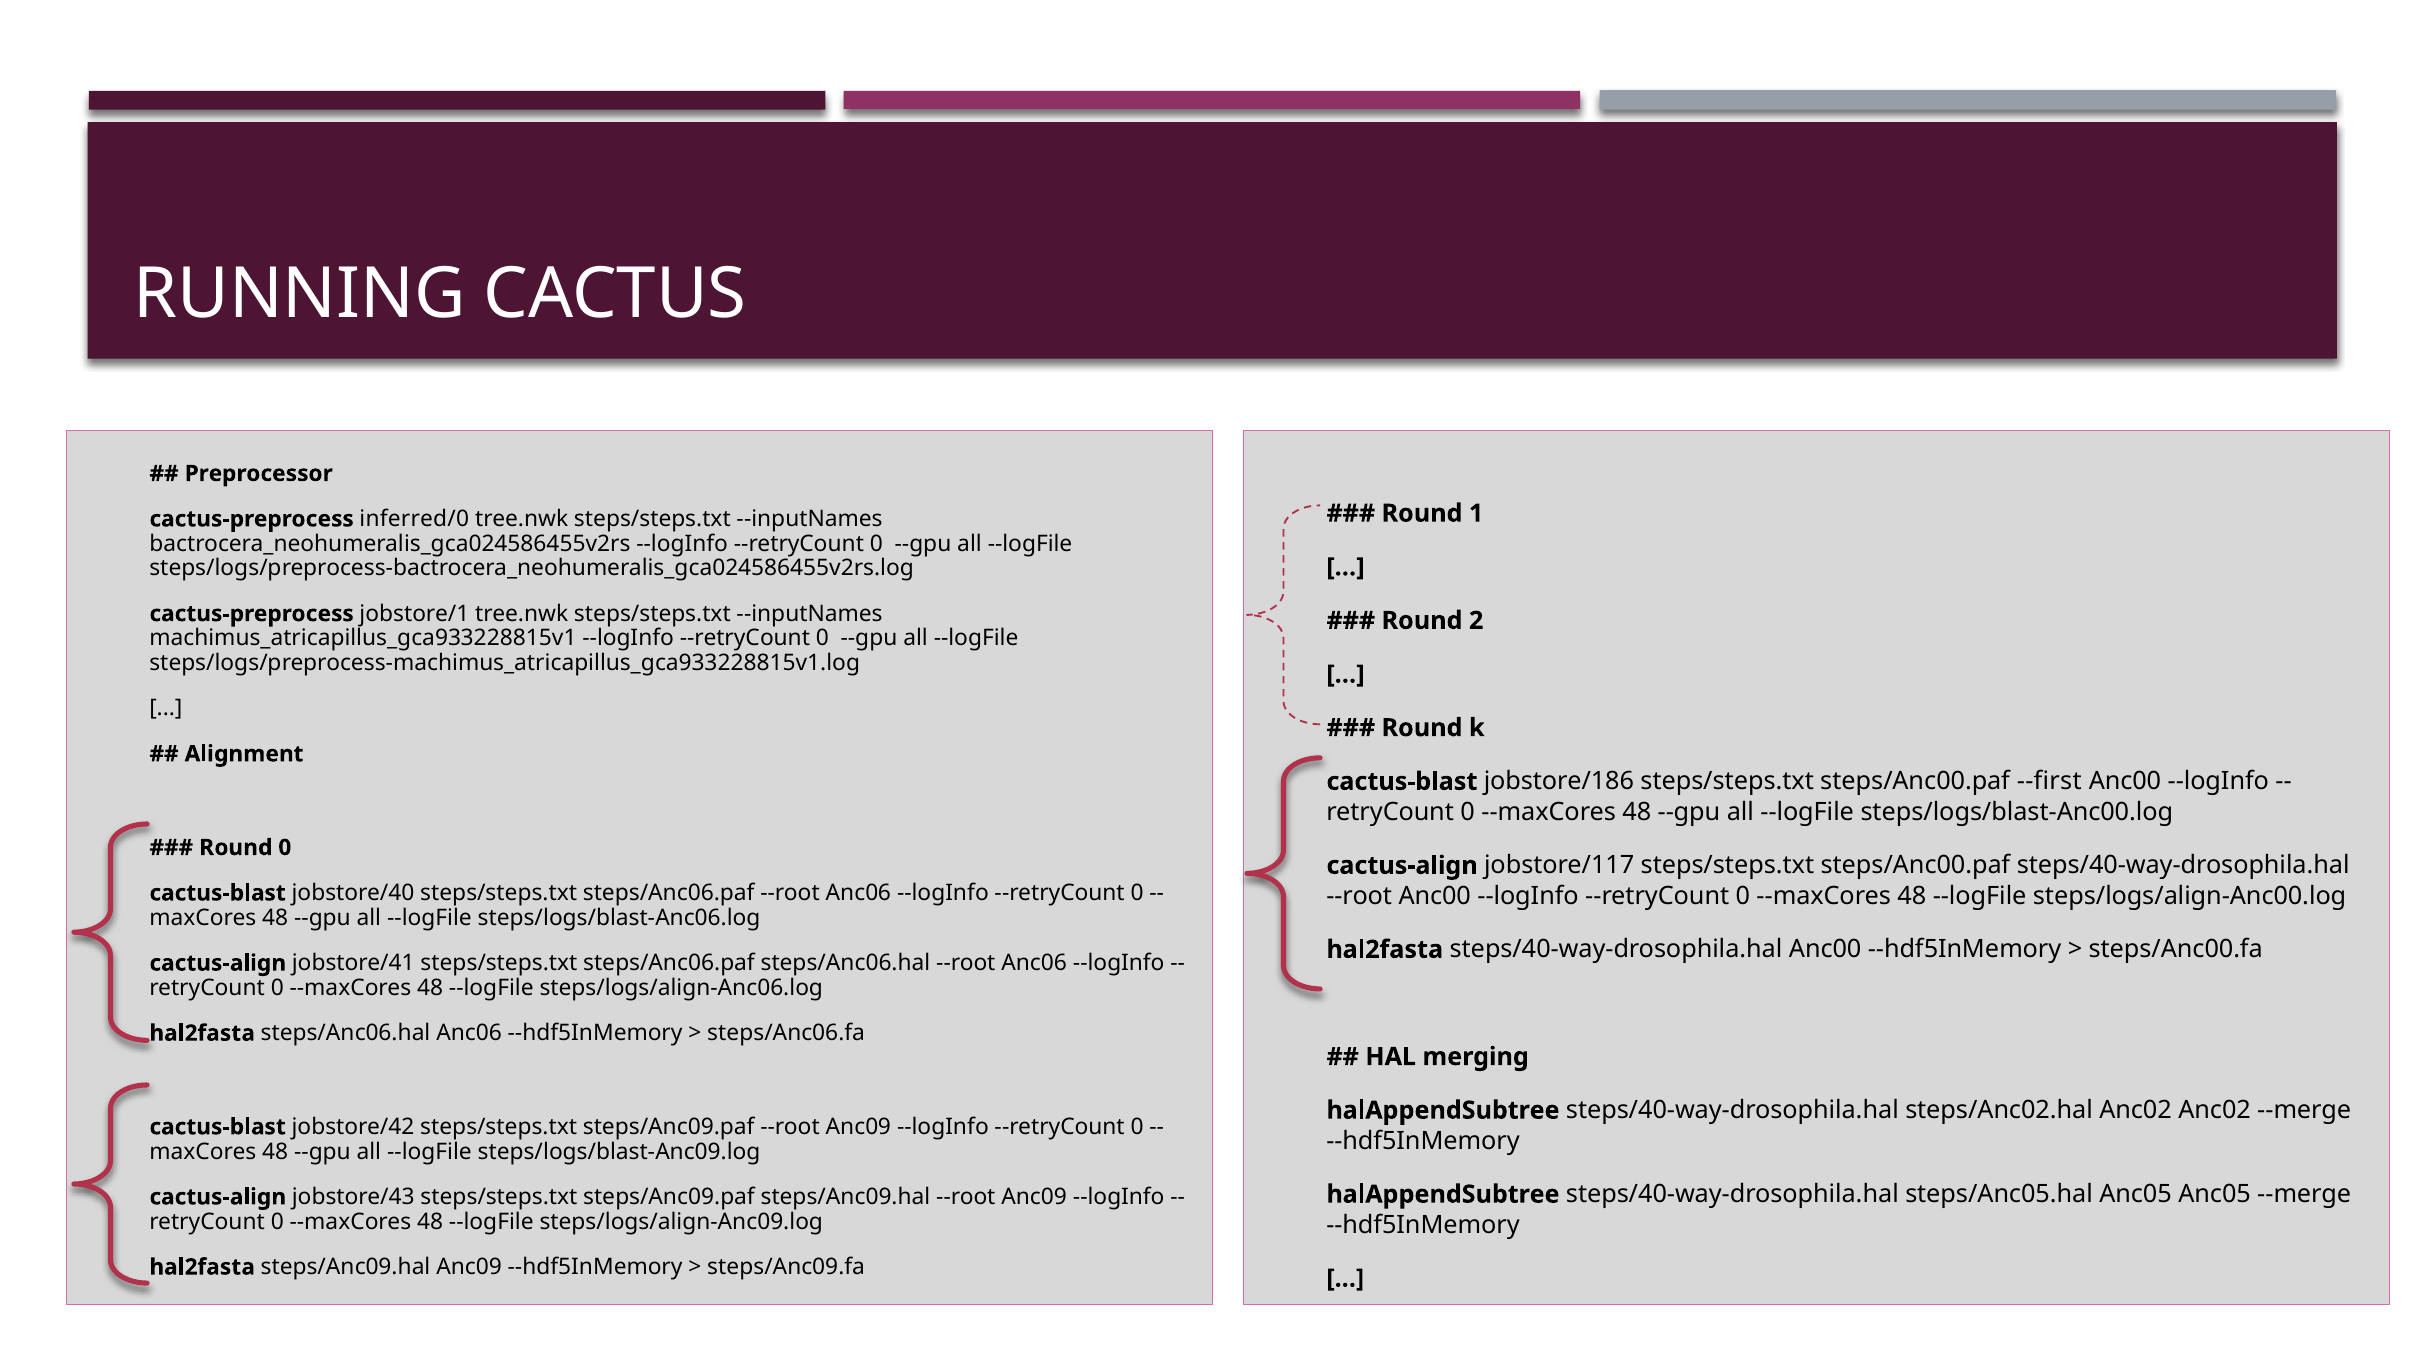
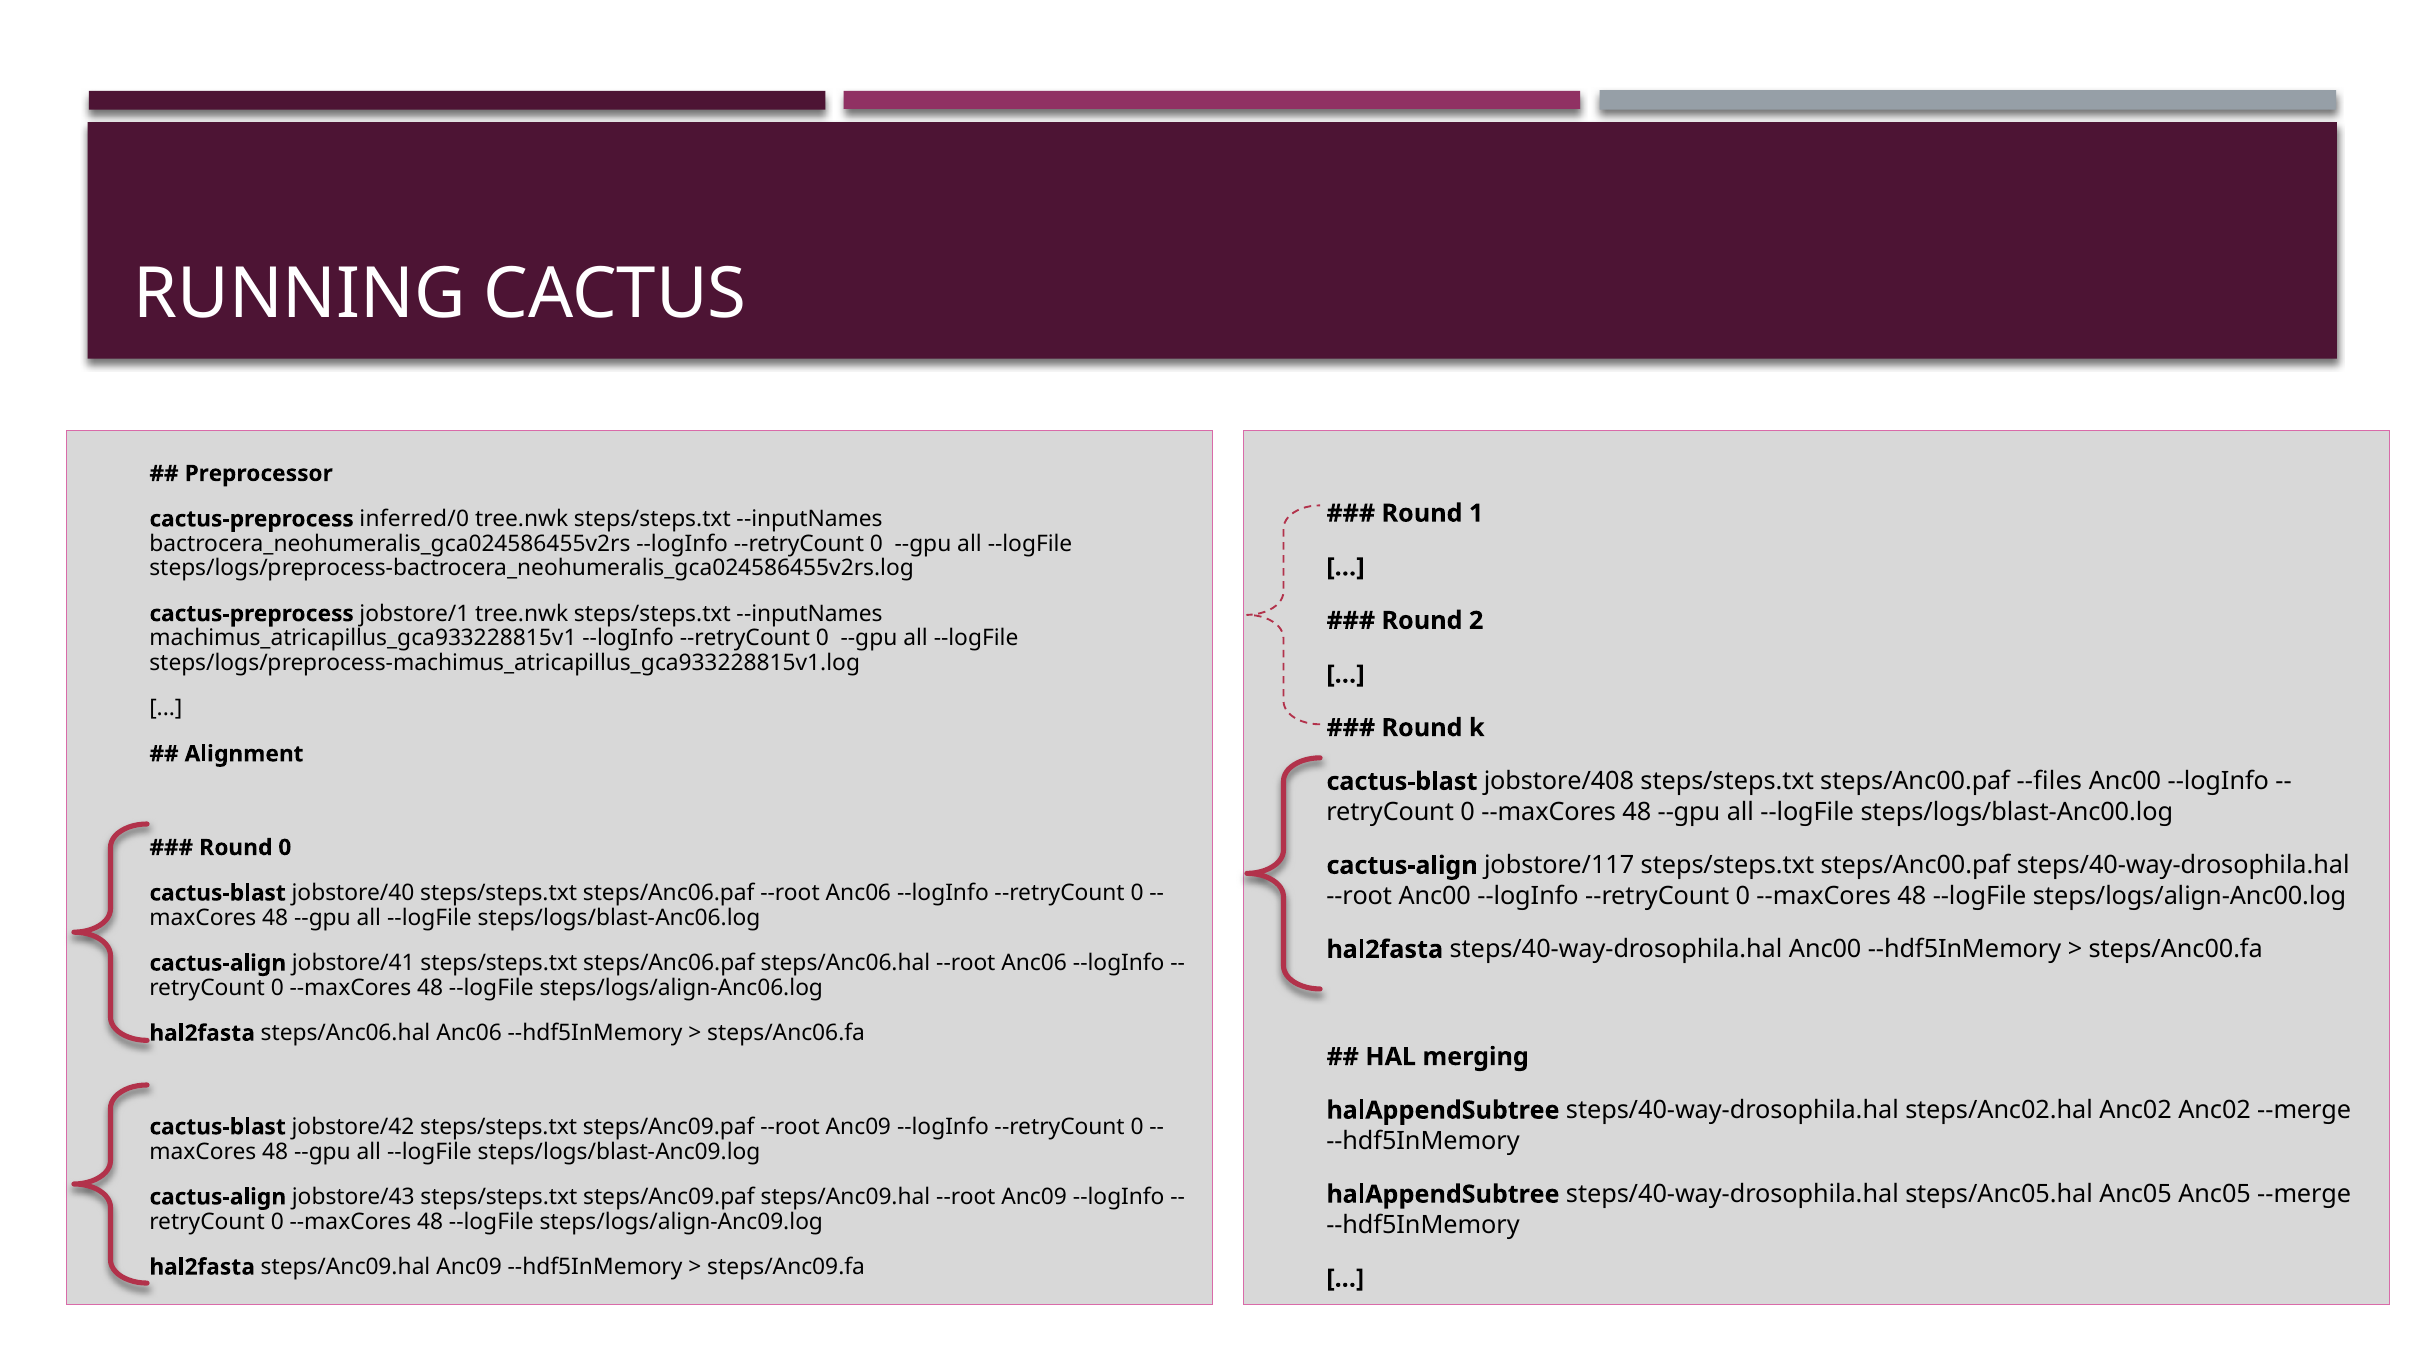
jobstore/186: jobstore/186 -> jobstore/408
--first: --first -> --files
